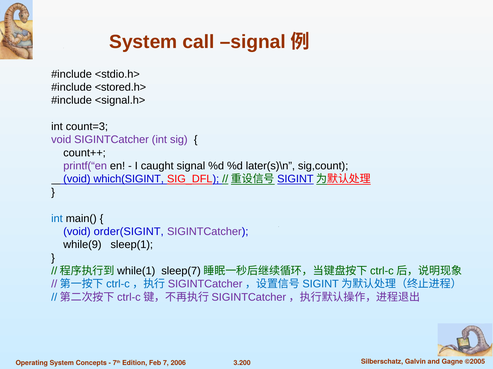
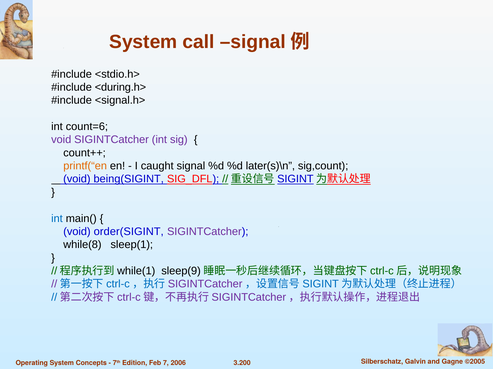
<stored.h>: <stored.h> -> <during.h>
count=3: count=3 -> count=6
printf(“en colour: purple -> orange
which(SIGINT: which(SIGINT -> being(SIGINT
while(9: while(9 -> while(8
sleep(7: sleep(7 -> sleep(9
